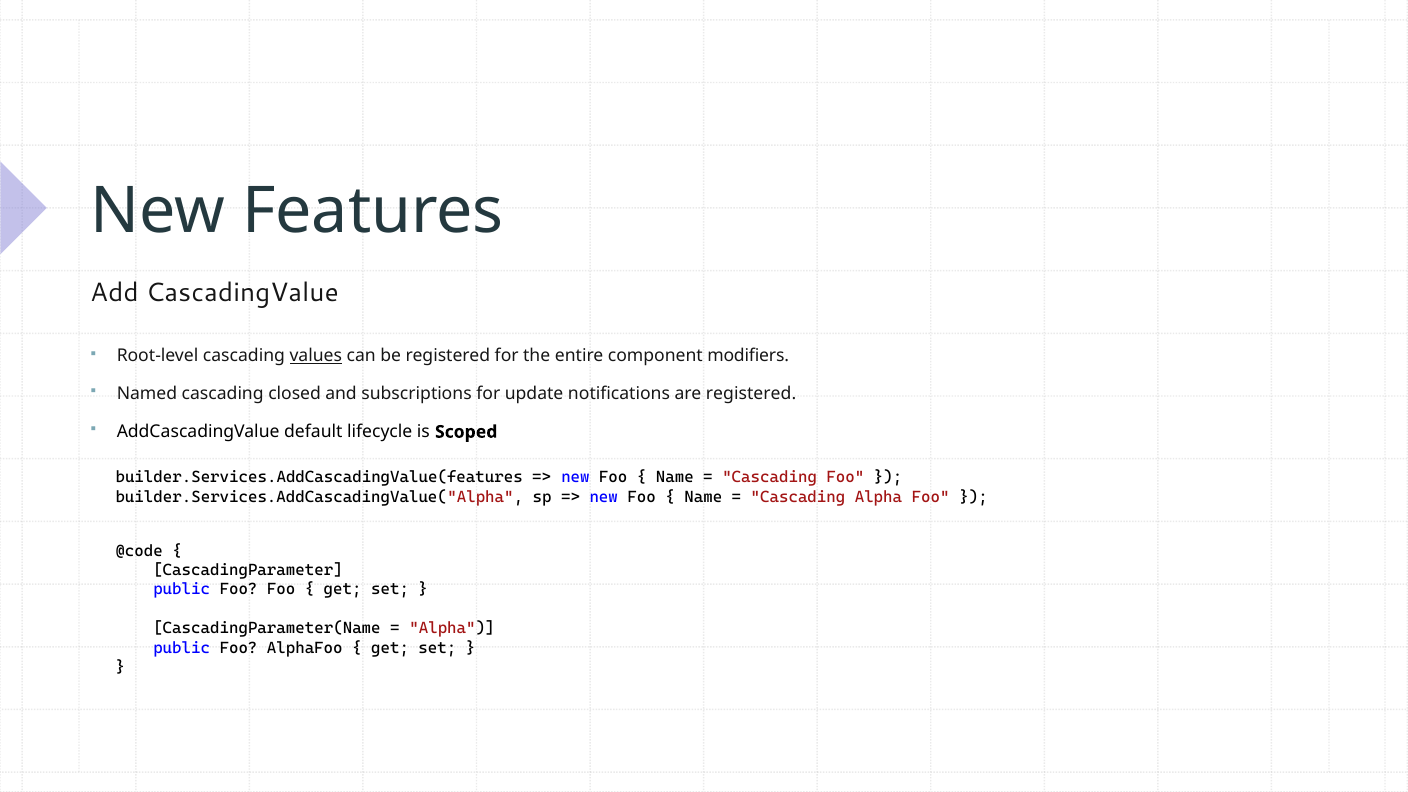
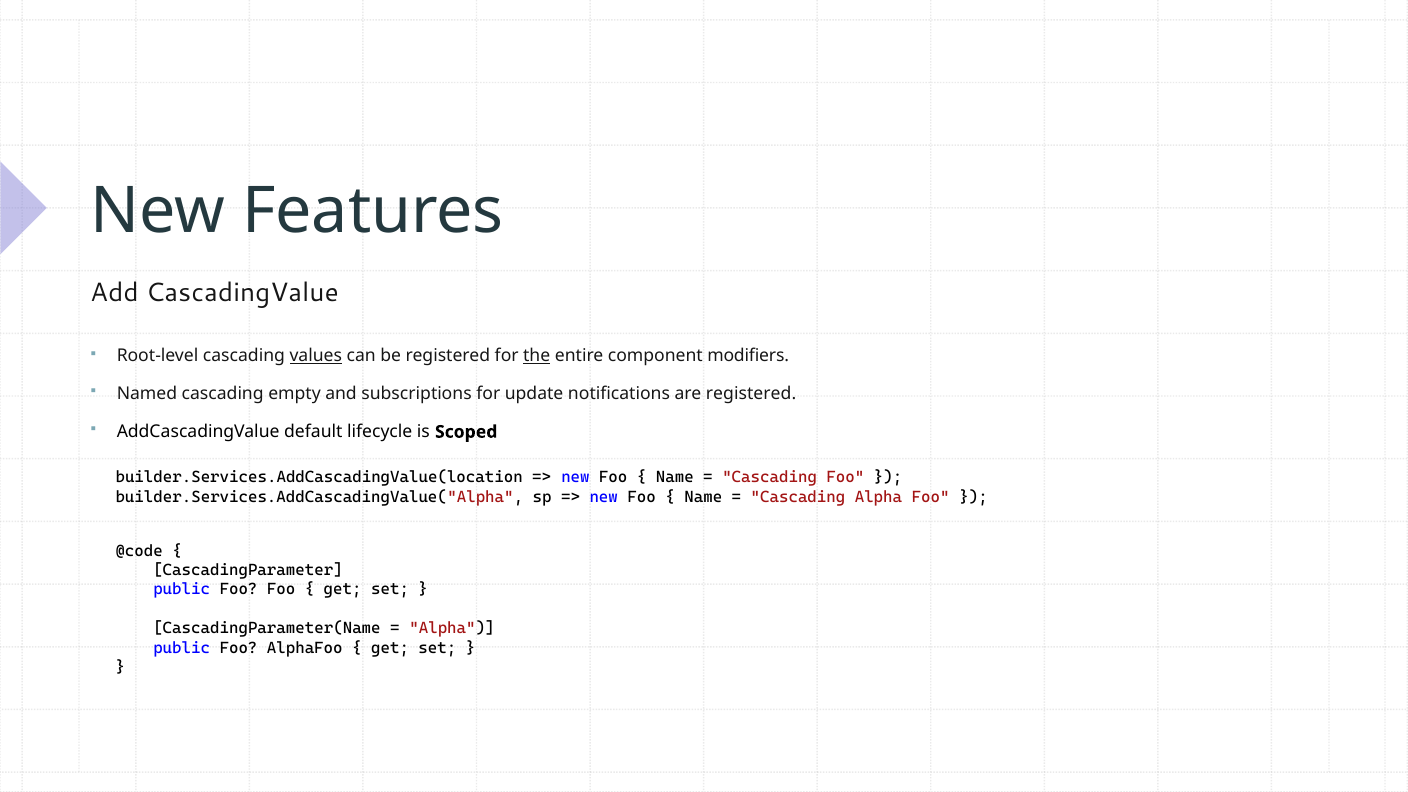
the underline: none -> present
closed: closed -> empty
builder.Services.AddCascadingValue(features: builder.Services.AddCascadingValue(features -> builder.Services.AddCascadingValue(location
